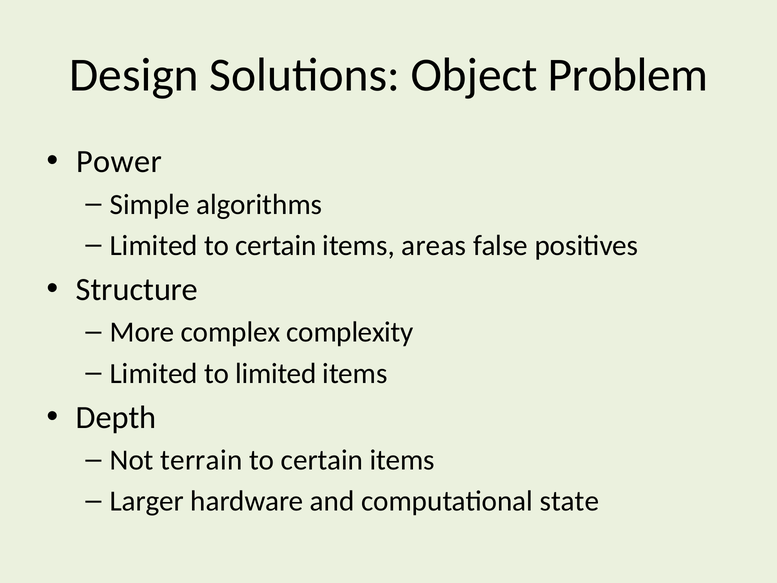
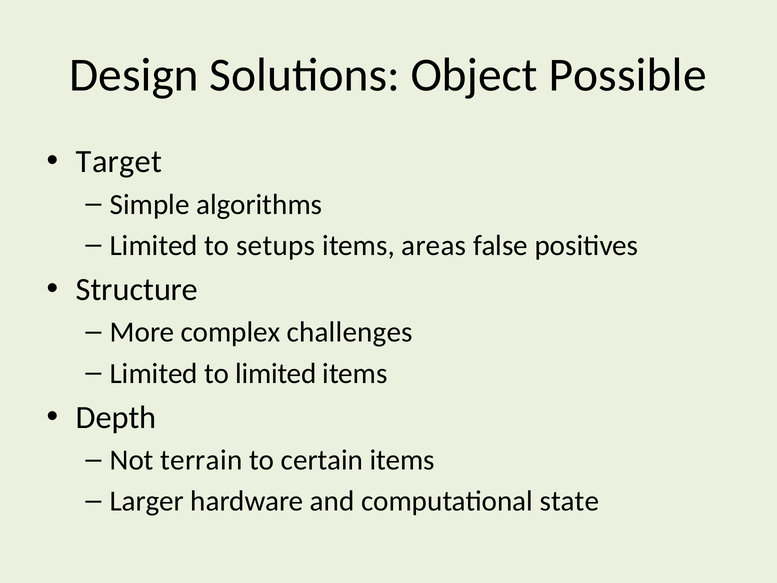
Problem: Problem -> Possible
Power: Power -> Target
Limited to certain: certain -> setups
complexity: complexity -> challenges
